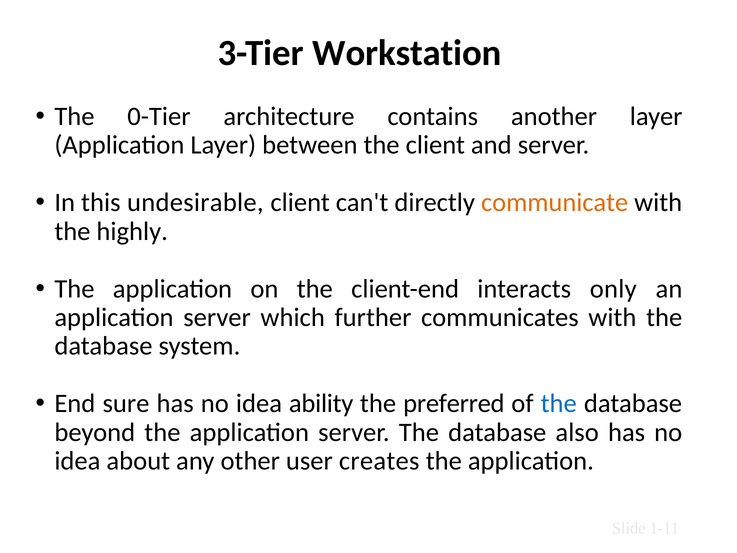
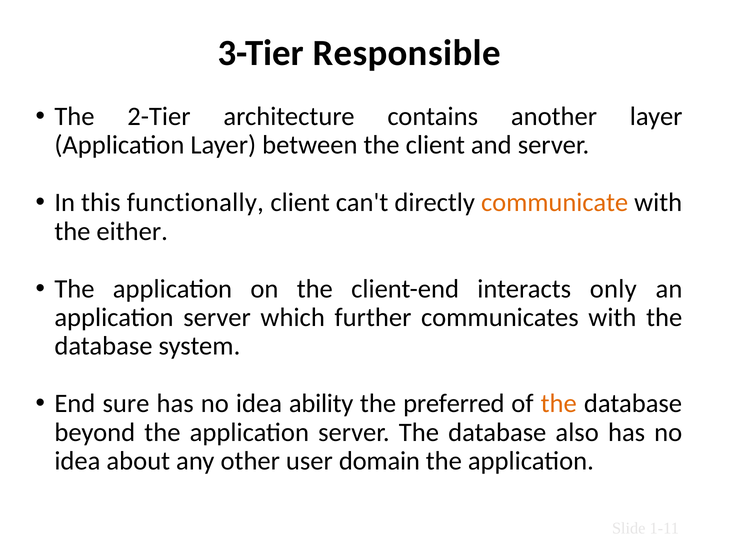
Workstation: Workstation -> Responsible
0-Tier: 0-Tier -> 2-Tier
undesirable: undesirable -> functionally
highly: highly -> either
the at (559, 404) colour: blue -> orange
creates: creates -> domain
